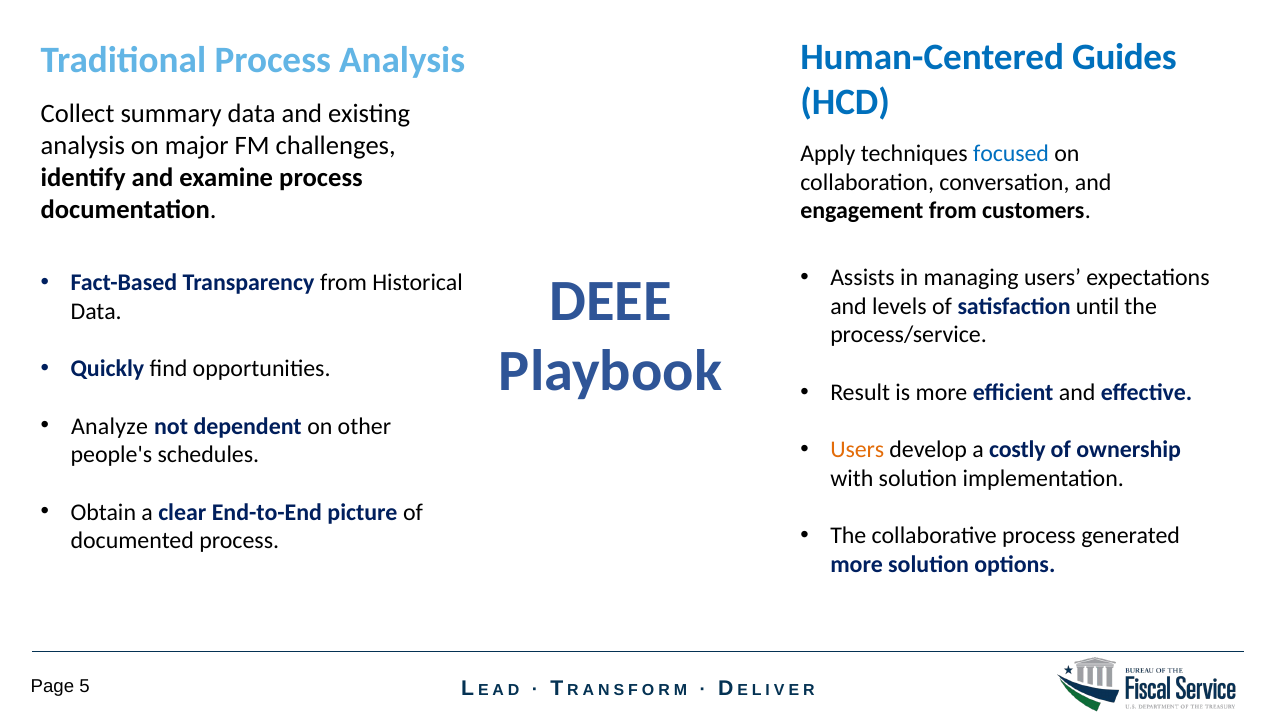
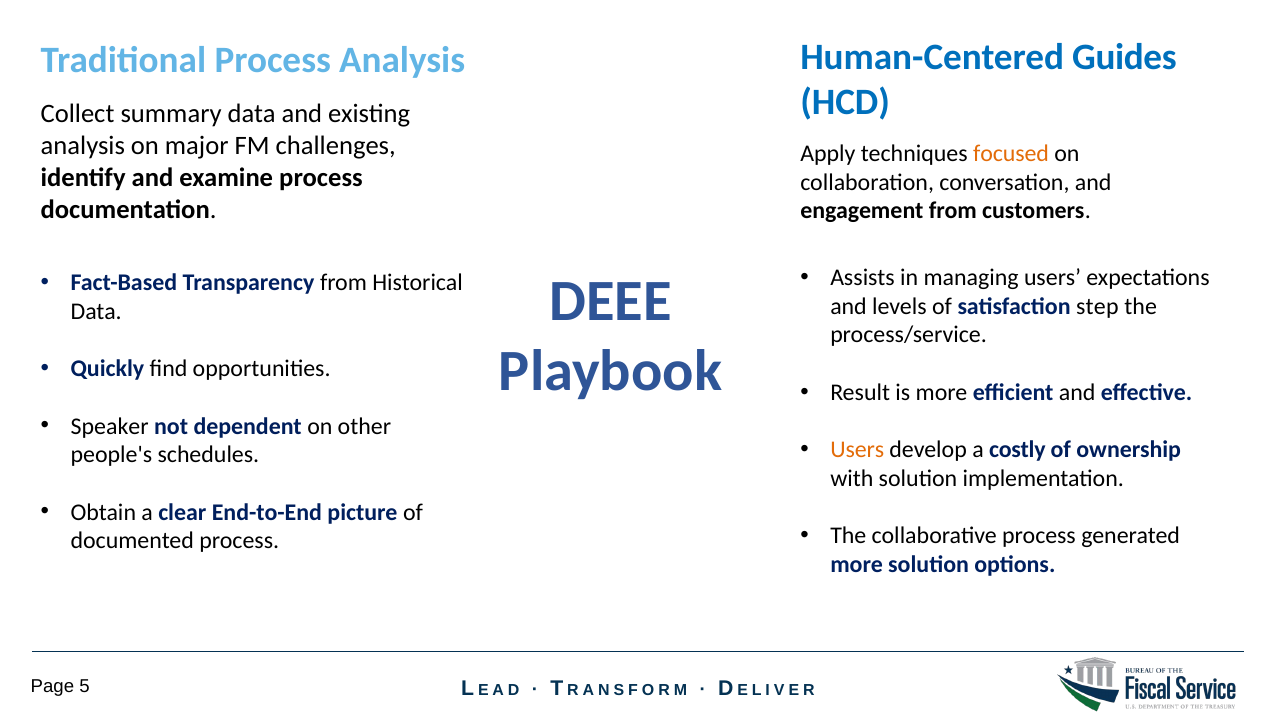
focused colour: blue -> orange
until: until -> step
Analyze: Analyze -> Speaker
